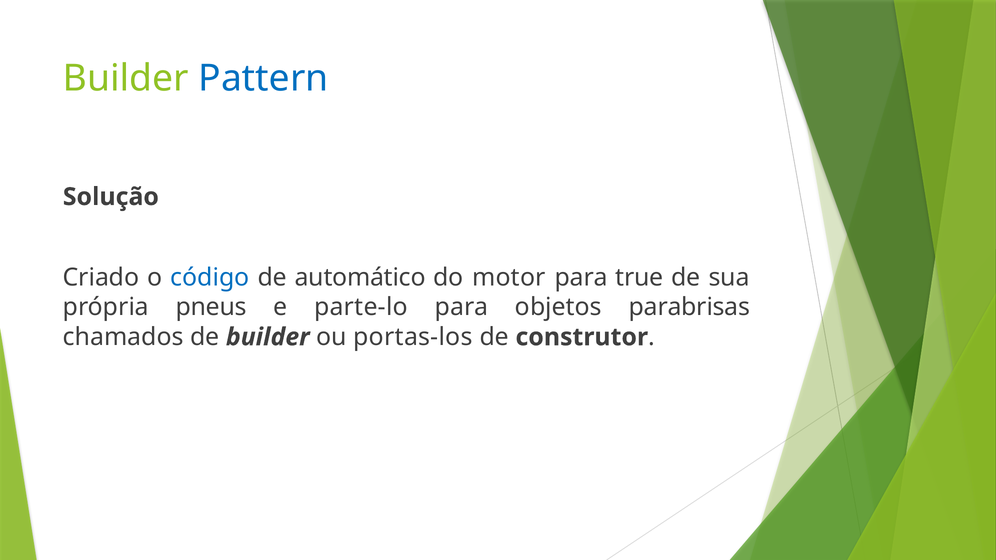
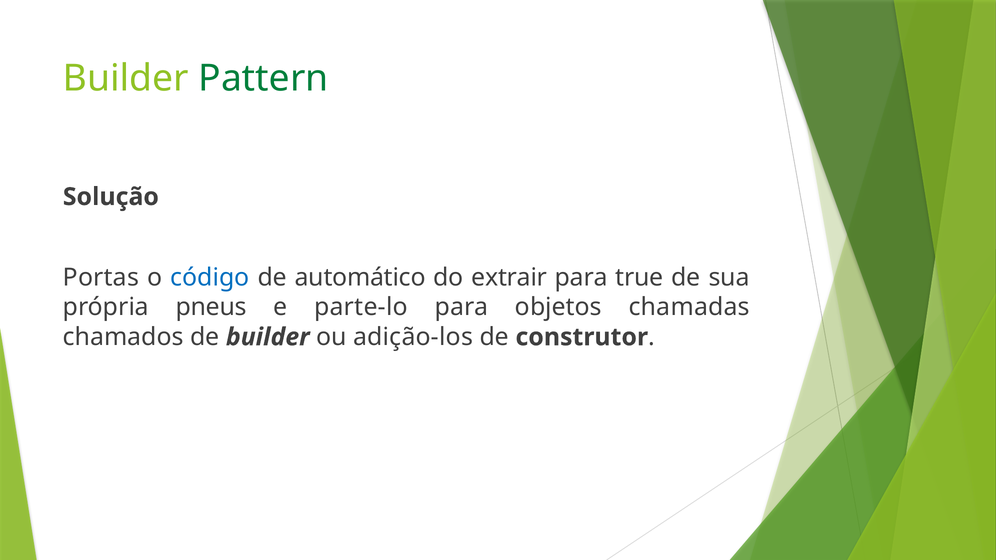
Pattern colour: blue -> green
Criado: Criado -> Portas
motor: motor -> extrair
parabrisas: parabrisas -> chamadas
portas-los: portas-los -> adição-los
